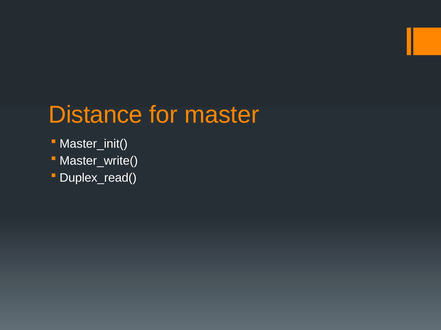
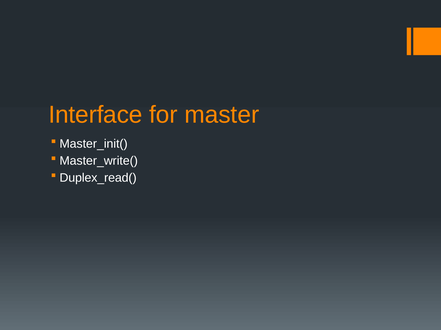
Distance: Distance -> Interface
